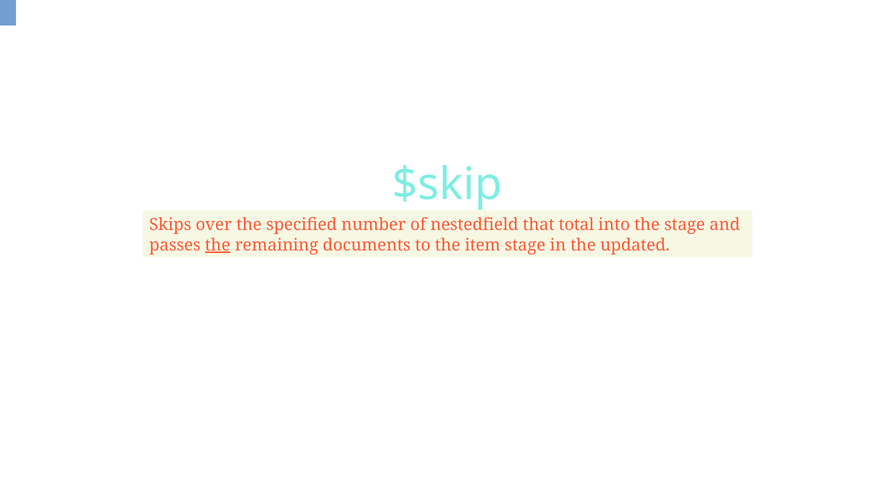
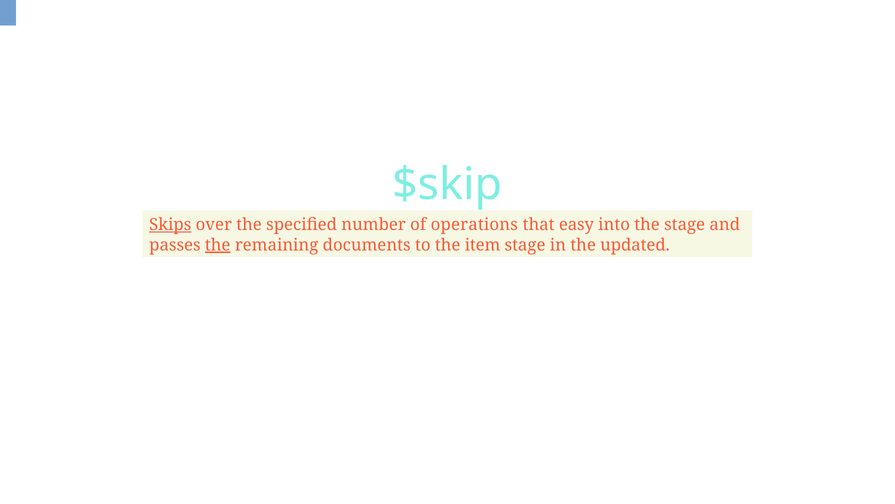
Skips underline: none -> present
nestedfield: nestedfield -> operations
total: total -> easy
